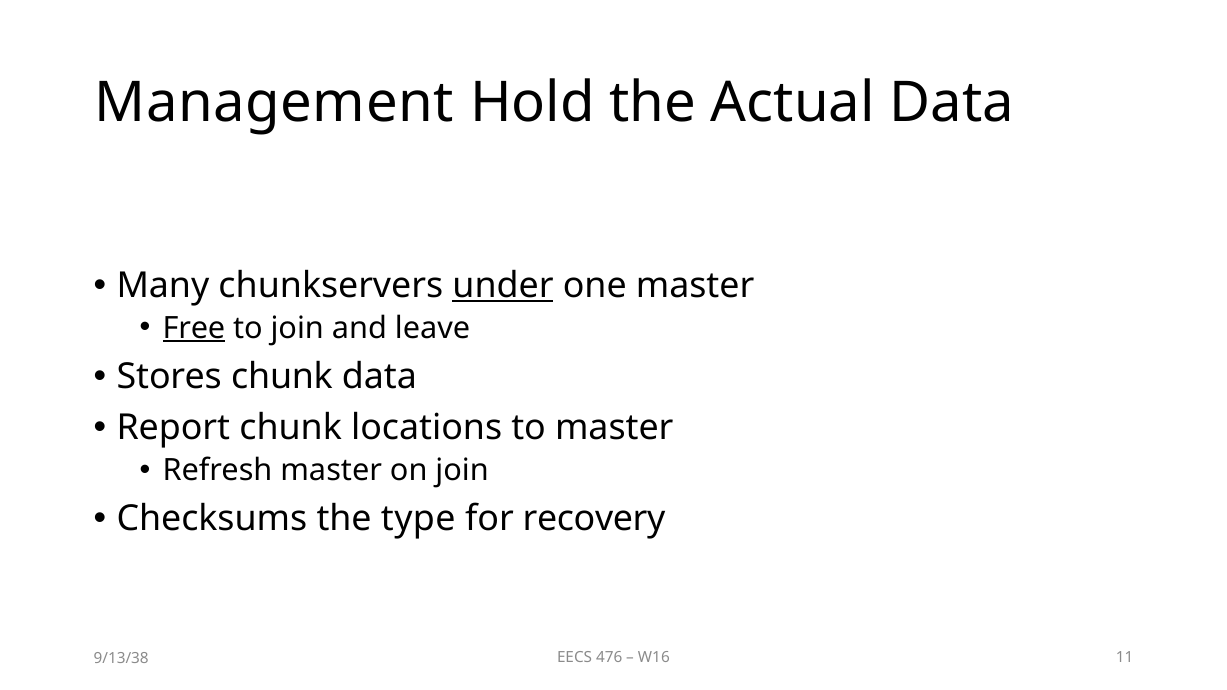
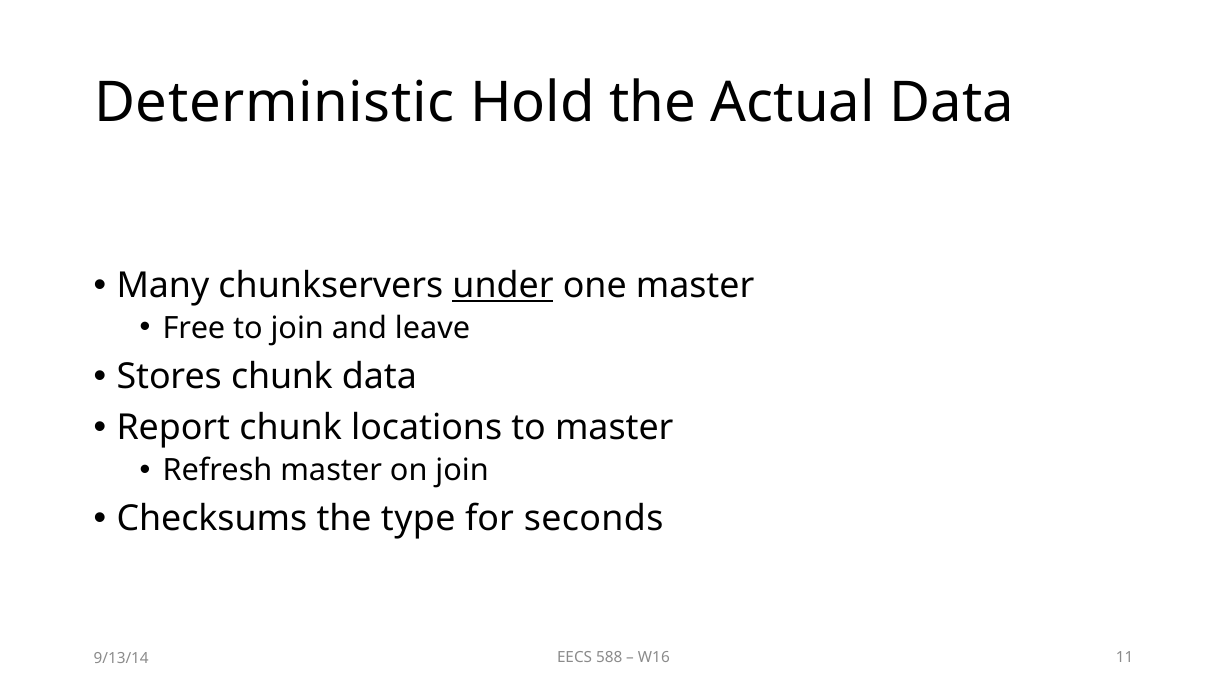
Management: Management -> Deterministic
Free underline: present -> none
recovery: recovery -> seconds
476: 476 -> 588
9/13/38: 9/13/38 -> 9/13/14
